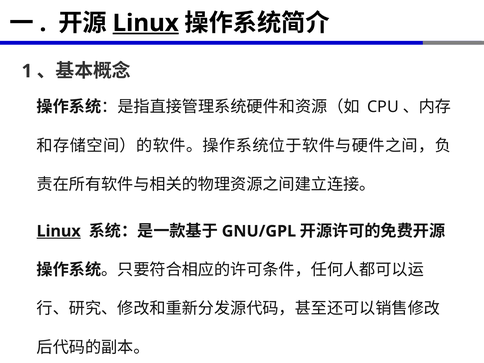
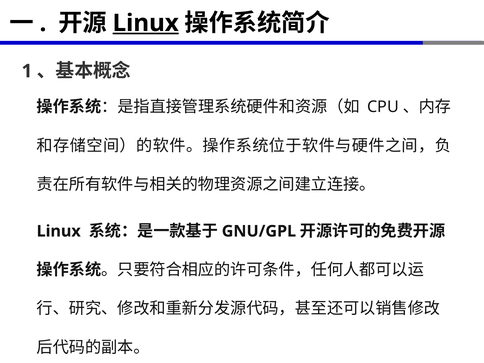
Linux at (59, 231) underline: present -> none
